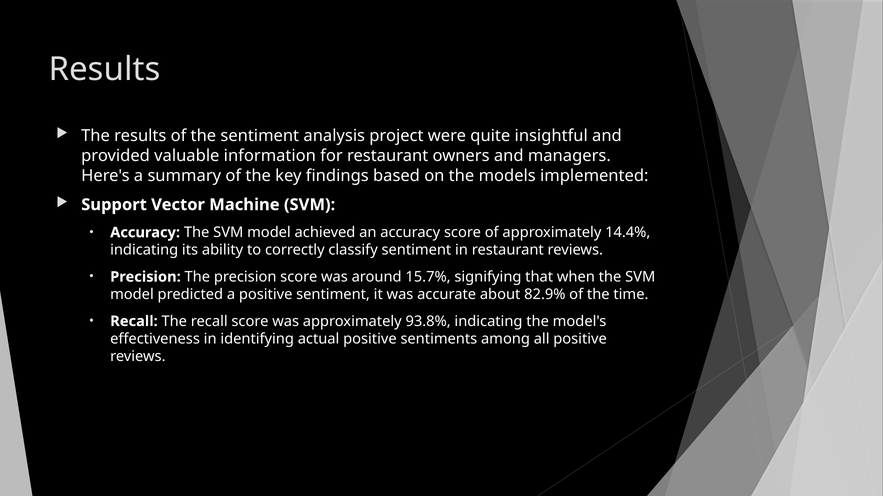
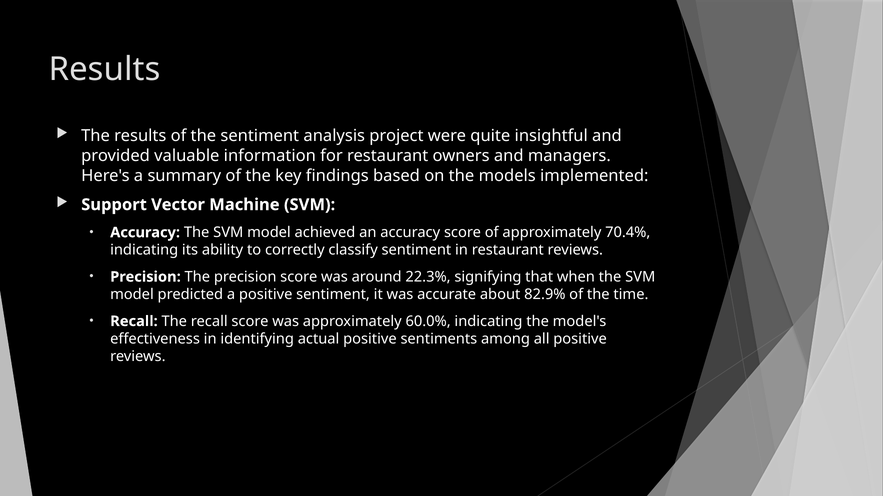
14.4%: 14.4% -> 70.4%
15.7%: 15.7% -> 22.3%
93.8%: 93.8% -> 60.0%
